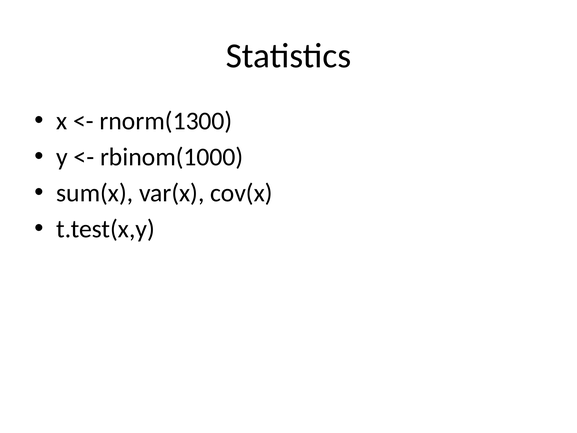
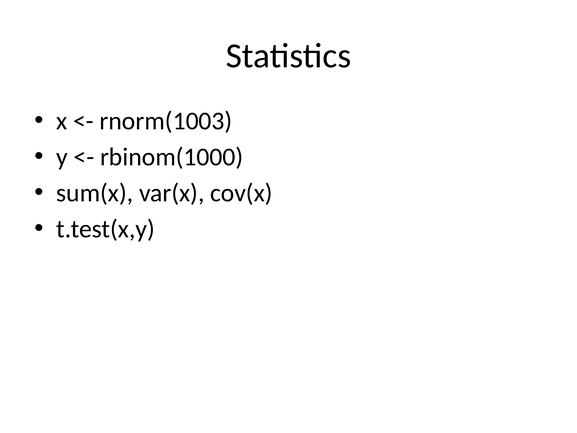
rnorm(1300: rnorm(1300 -> rnorm(1003
